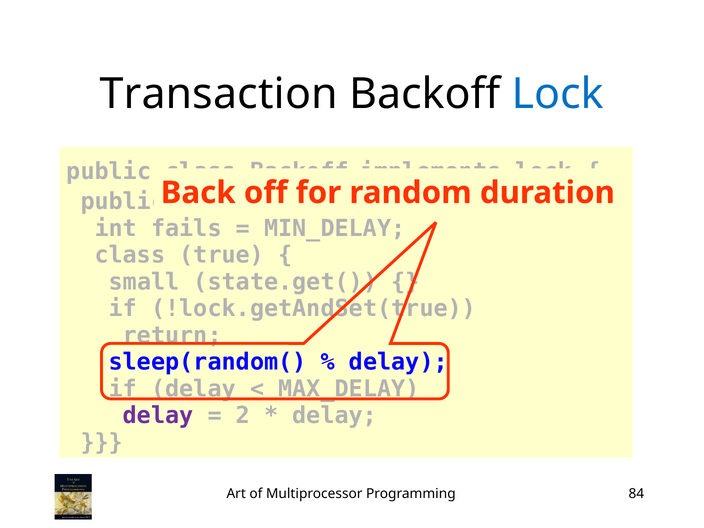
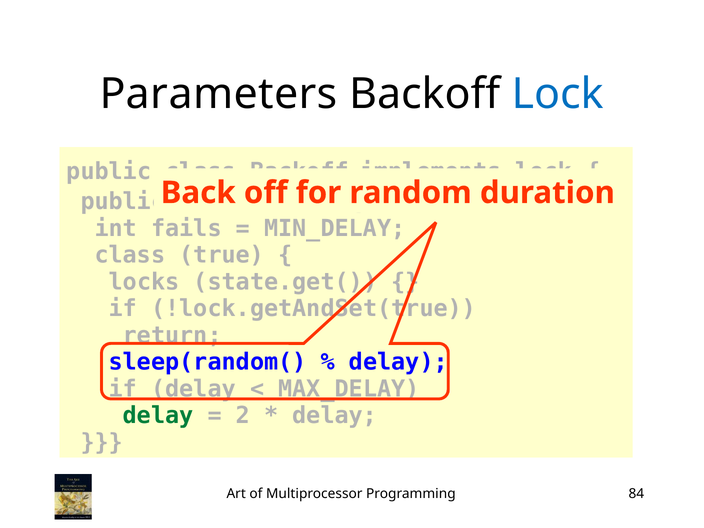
Transaction: Transaction -> Parameters
small: small -> locks
delay at (158, 416) colour: purple -> green
